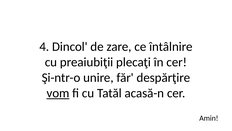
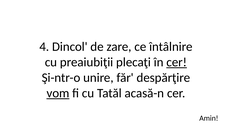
cer at (177, 62) underline: none -> present
